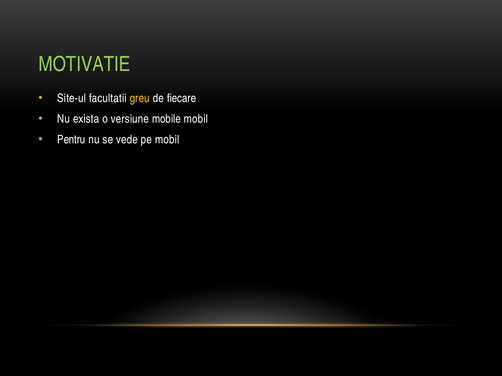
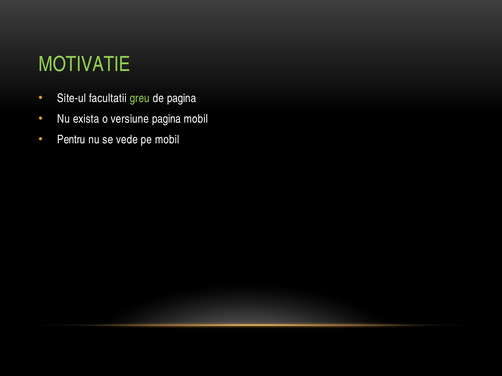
greu colour: yellow -> light green
de fiecare: fiecare -> pagina
versiune mobile: mobile -> pagina
